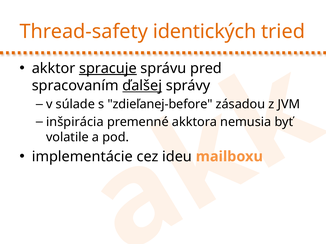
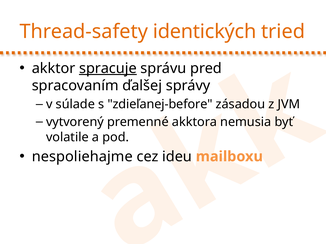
ďalšej underline: present -> none
inšpirácia: inšpirácia -> vytvorený
implementácie: implementácie -> nespoliehajme
